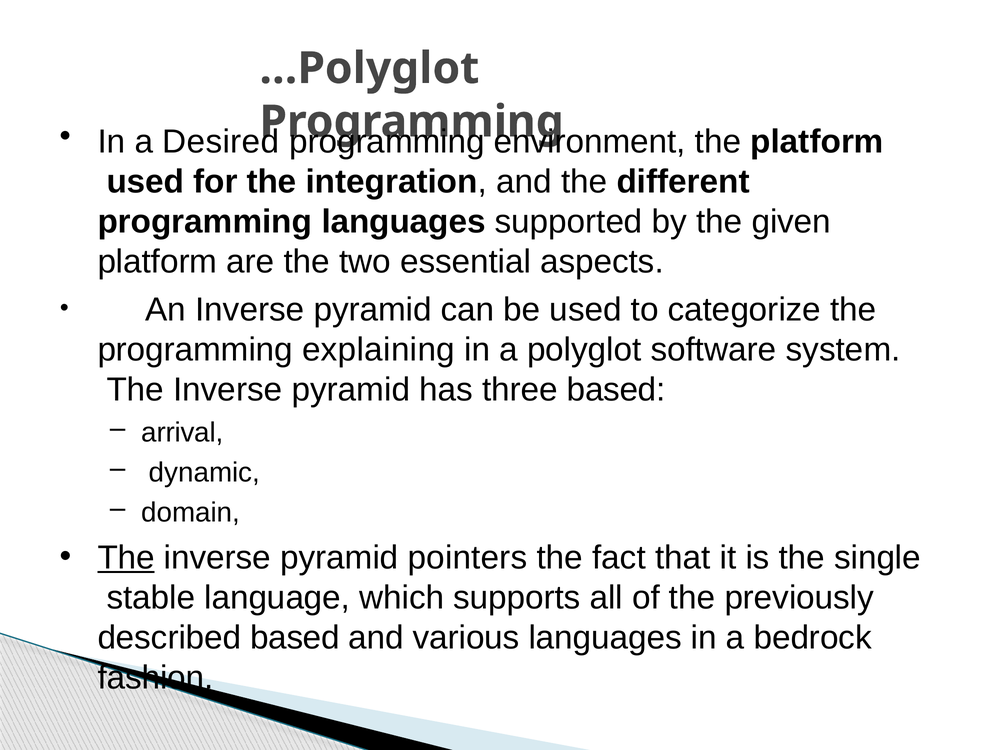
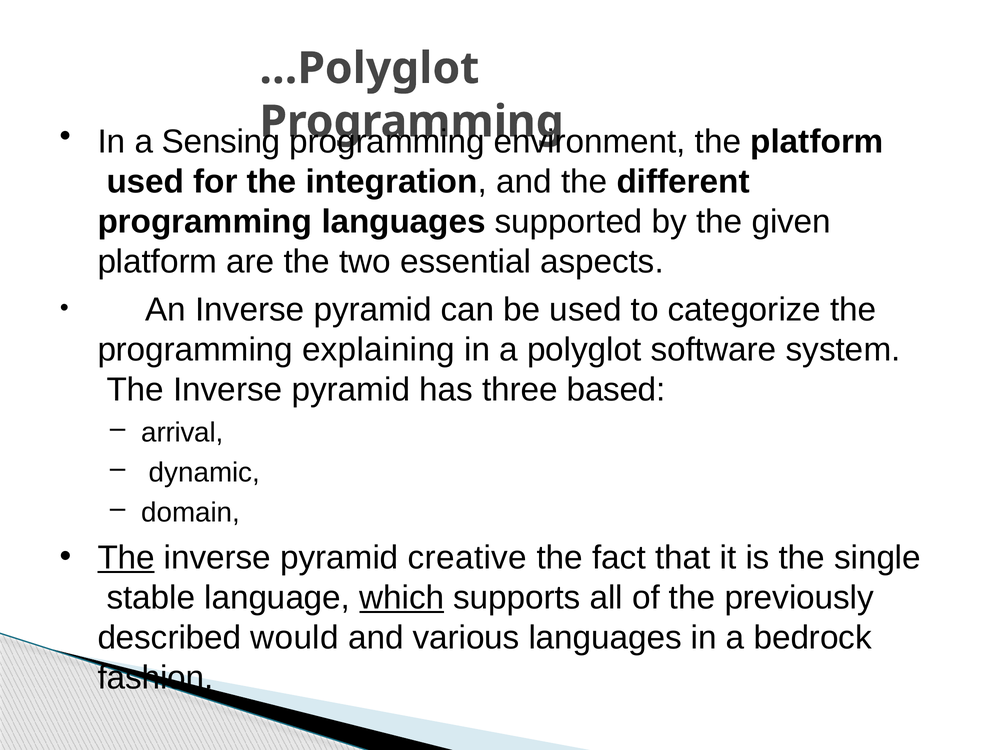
Desired: Desired -> Sensing
pointers: pointers -> creative
which underline: none -> present
described based: based -> would
